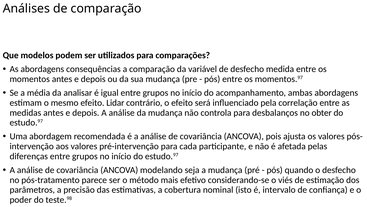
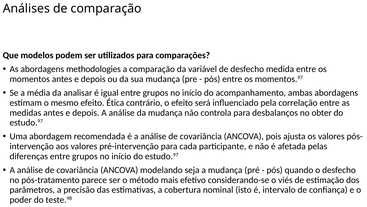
consequências: consequências -> methodologies
Lidar: Lidar -> Ética
